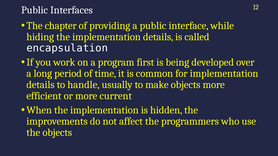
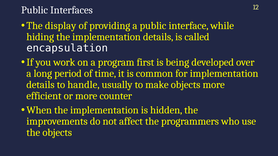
chapter: chapter -> display
current: current -> counter
